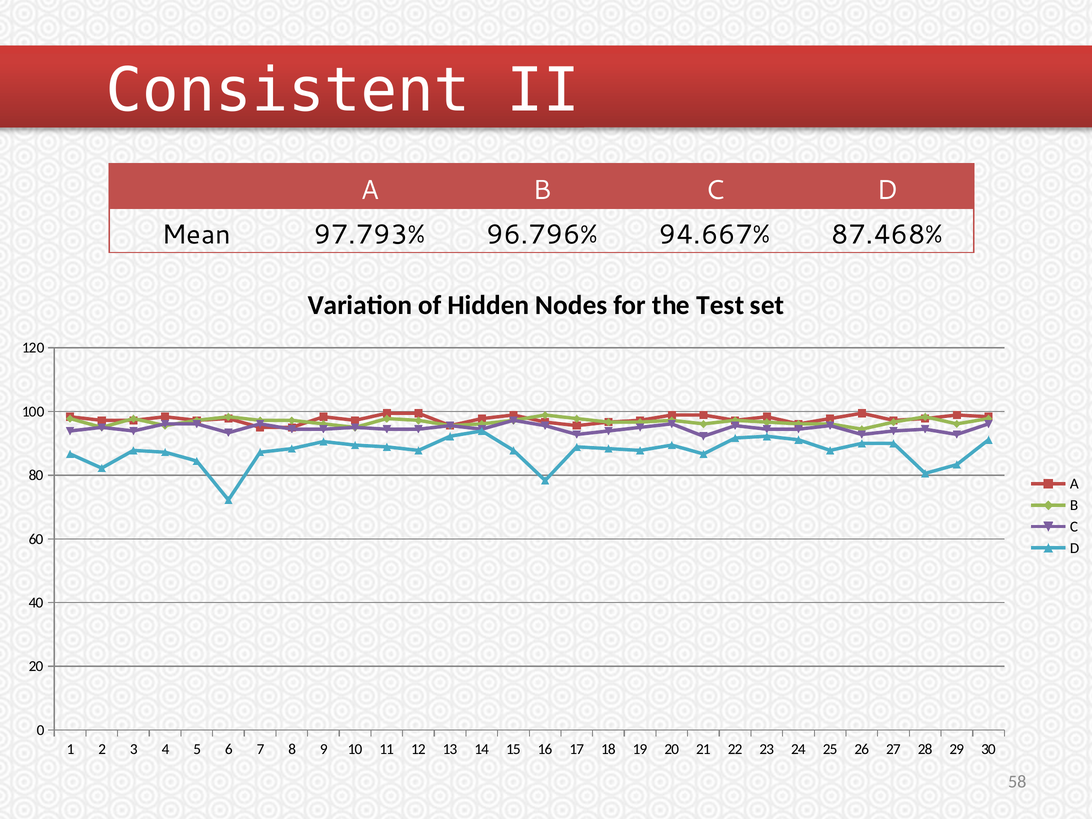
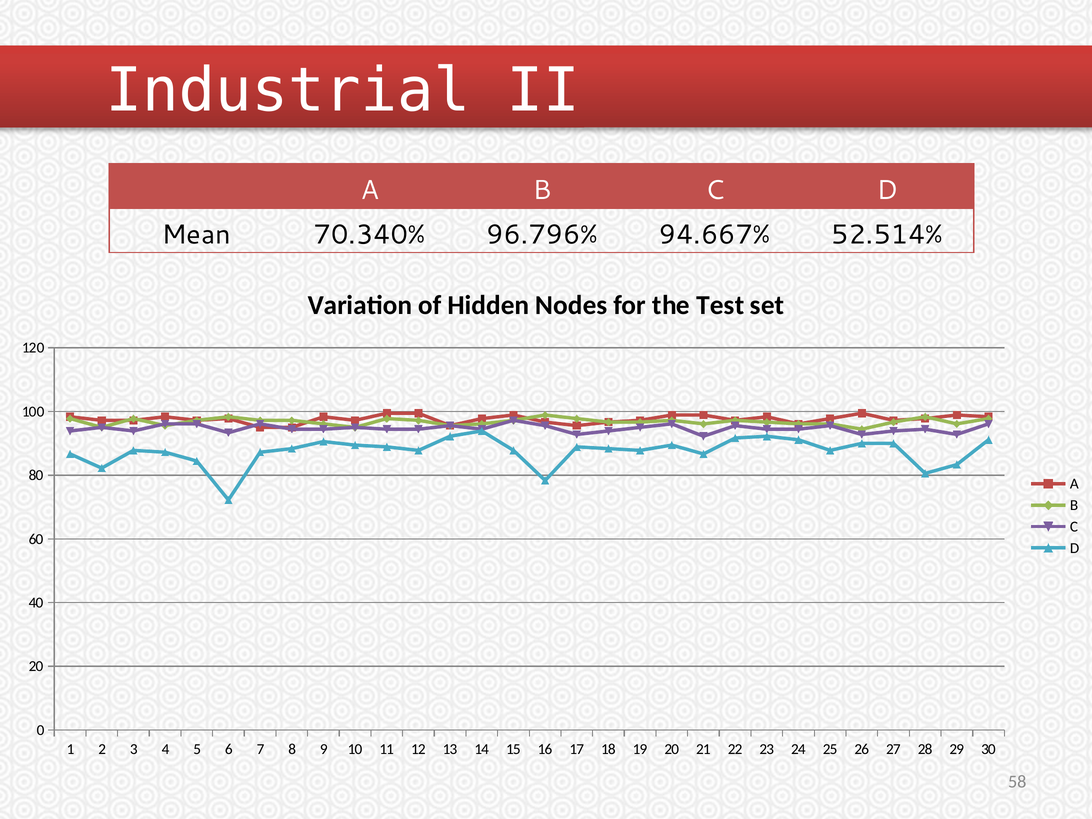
Consistent: Consistent -> Industrial
97.793%: 97.793% -> 70.340%
87.468%: 87.468% -> 52.514%
